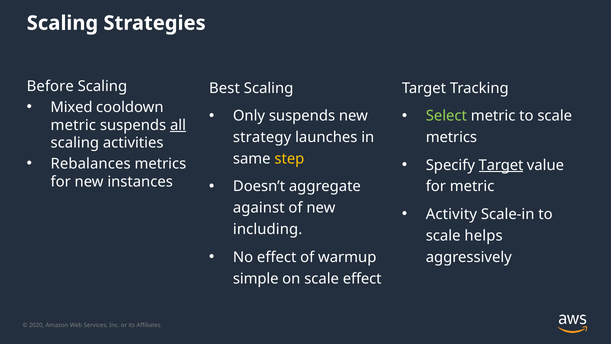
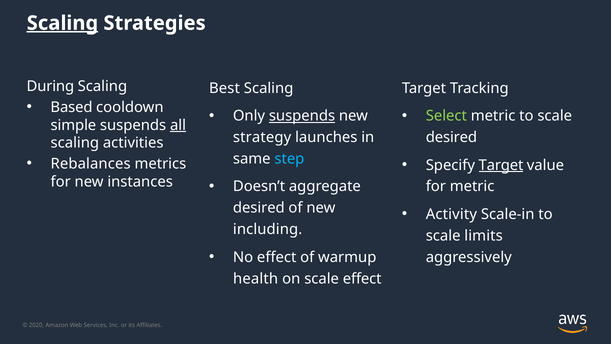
Scaling at (62, 23) underline: none -> present
Before: Before -> During
Mixed: Mixed -> Based
suspends at (302, 116) underline: none -> present
metric at (73, 125): metric -> simple
metrics at (451, 137): metrics -> desired
step colour: yellow -> light blue
against at (259, 208): against -> desired
helps: helps -> limits
simple: simple -> health
